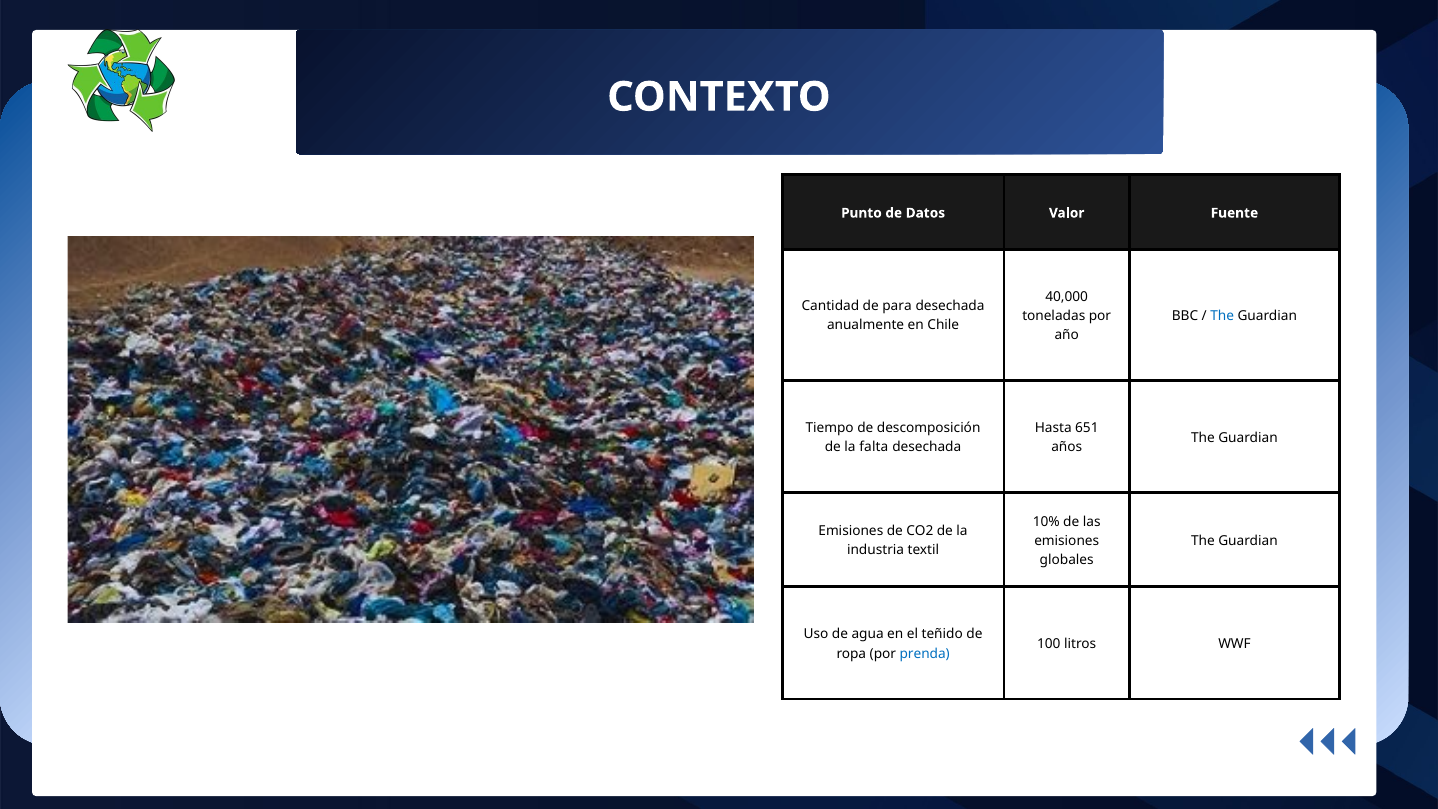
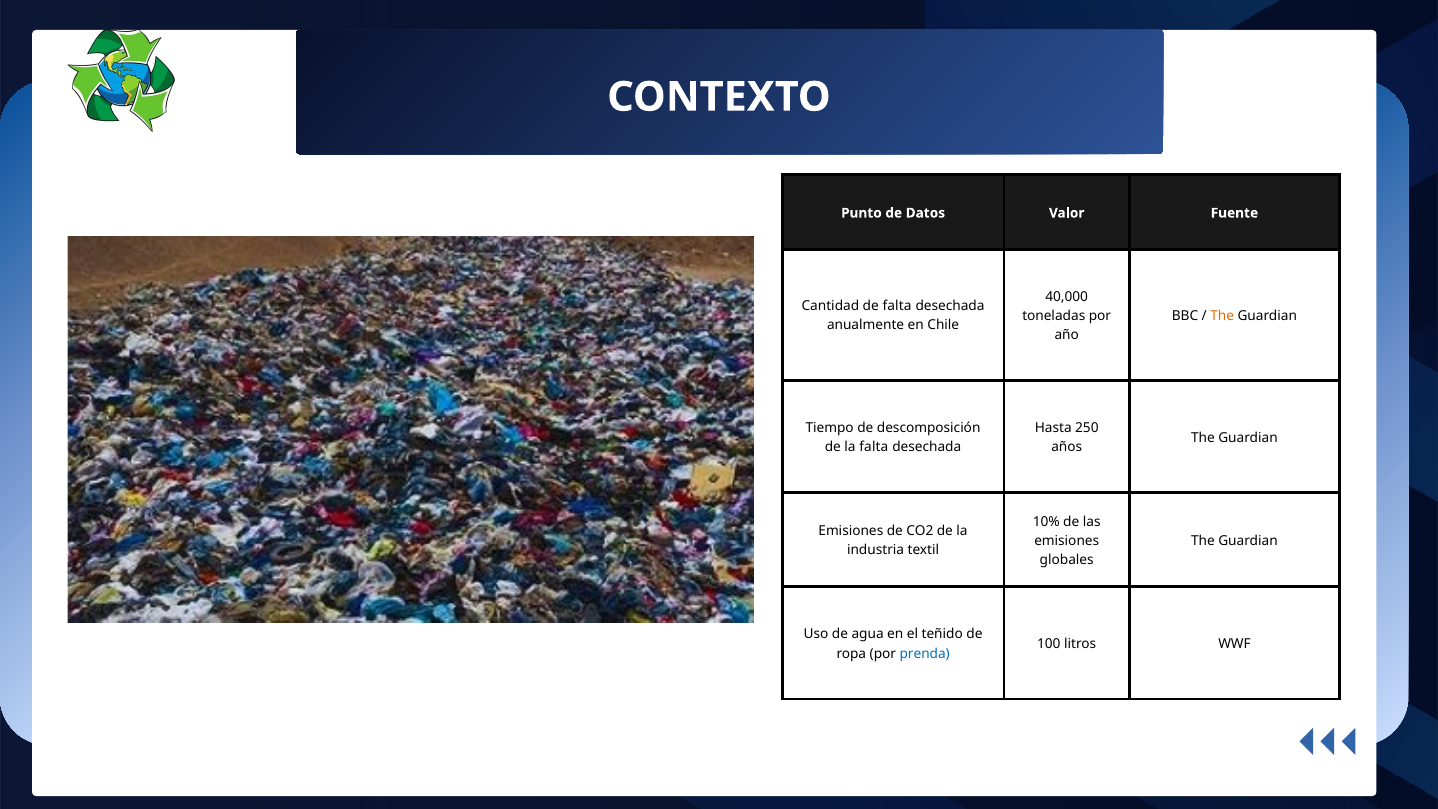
de para: para -> falta
The at (1222, 316) colour: blue -> orange
651: 651 -> 250
